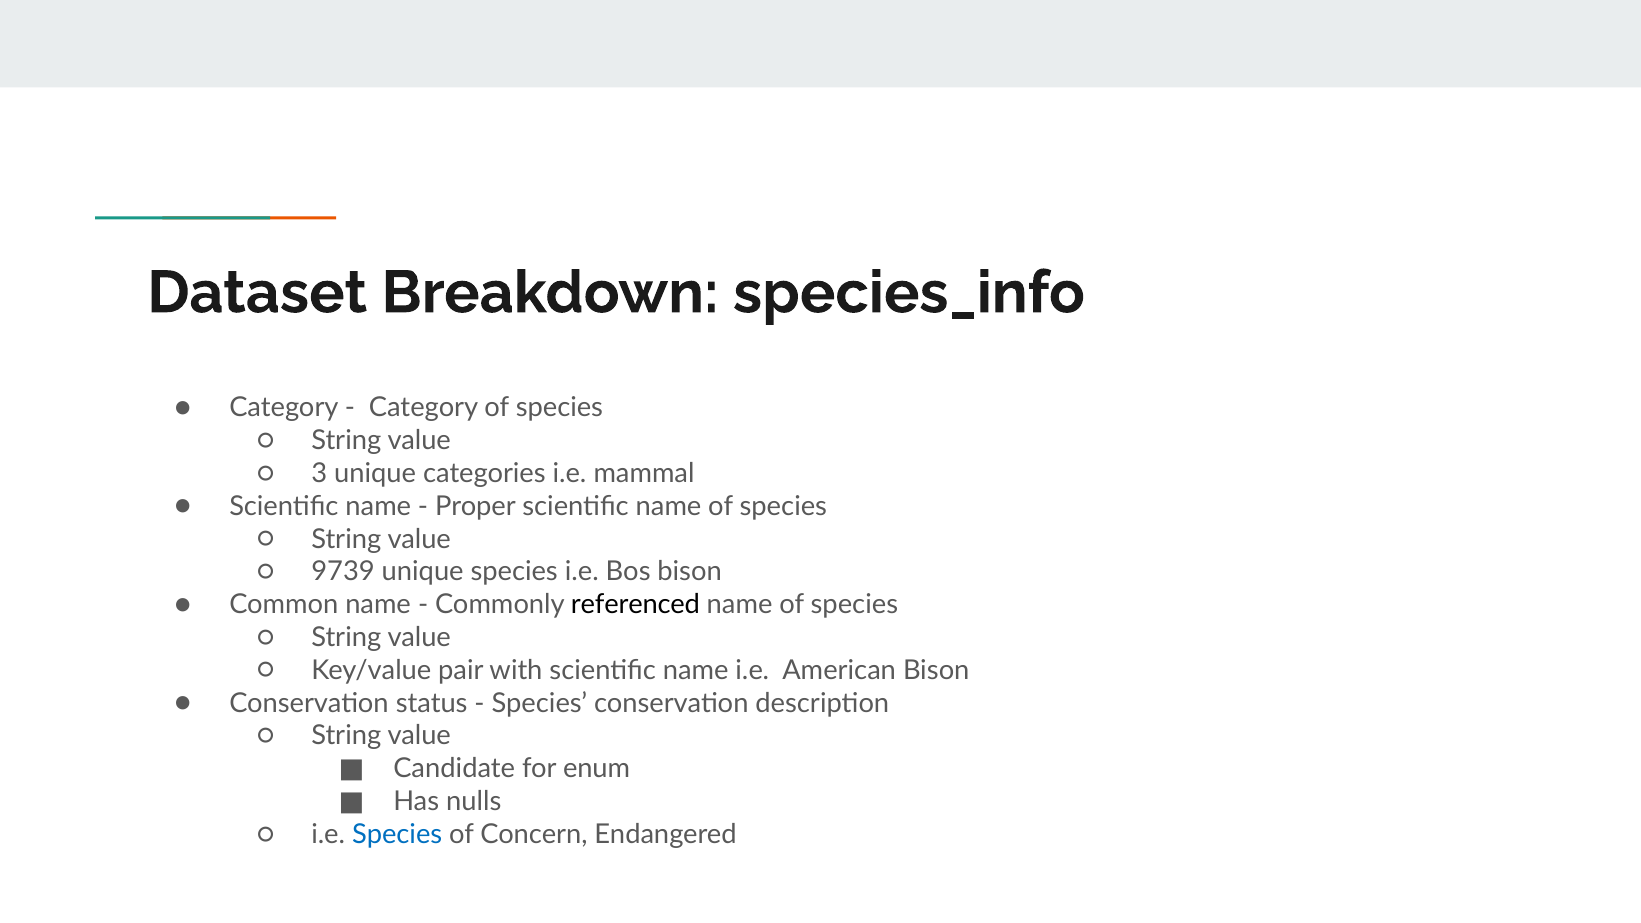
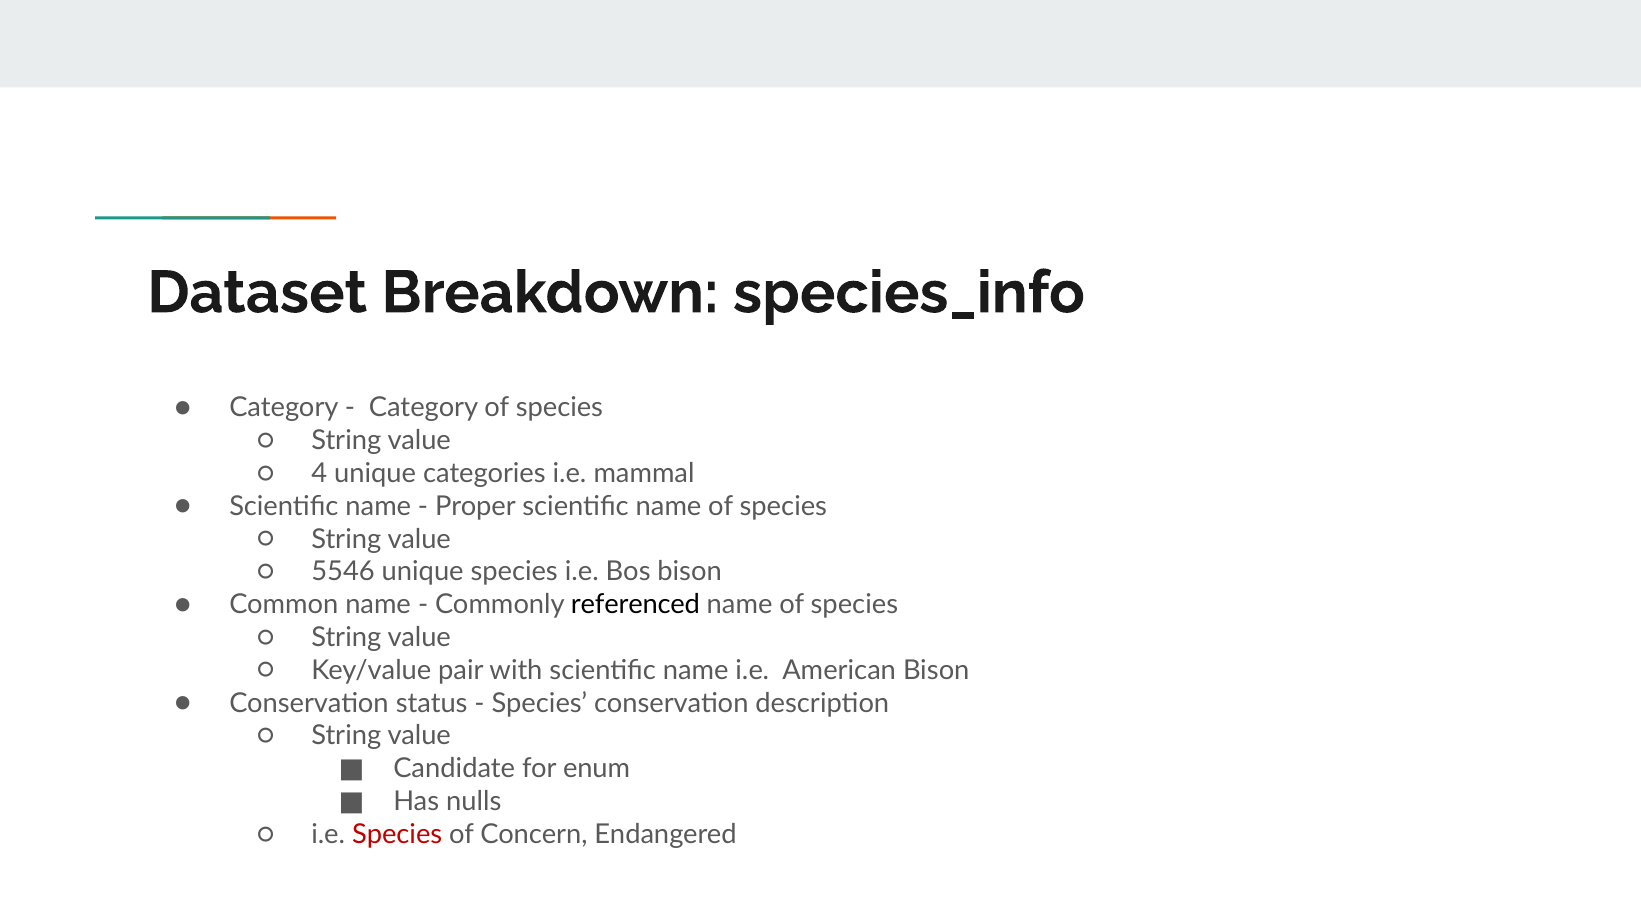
3: 3 -> 4
9739: 9739 -> 5546
Species at (397, 834) colour: blue -> red
